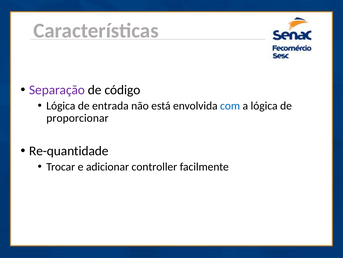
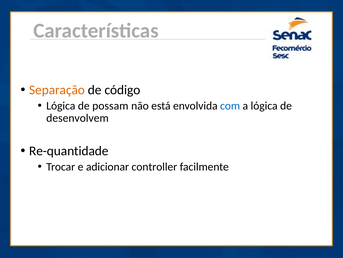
Separação colour: purple -> orange
entrada: entrada -> possam
proporcionar: proporcionar -> desenvolvem
